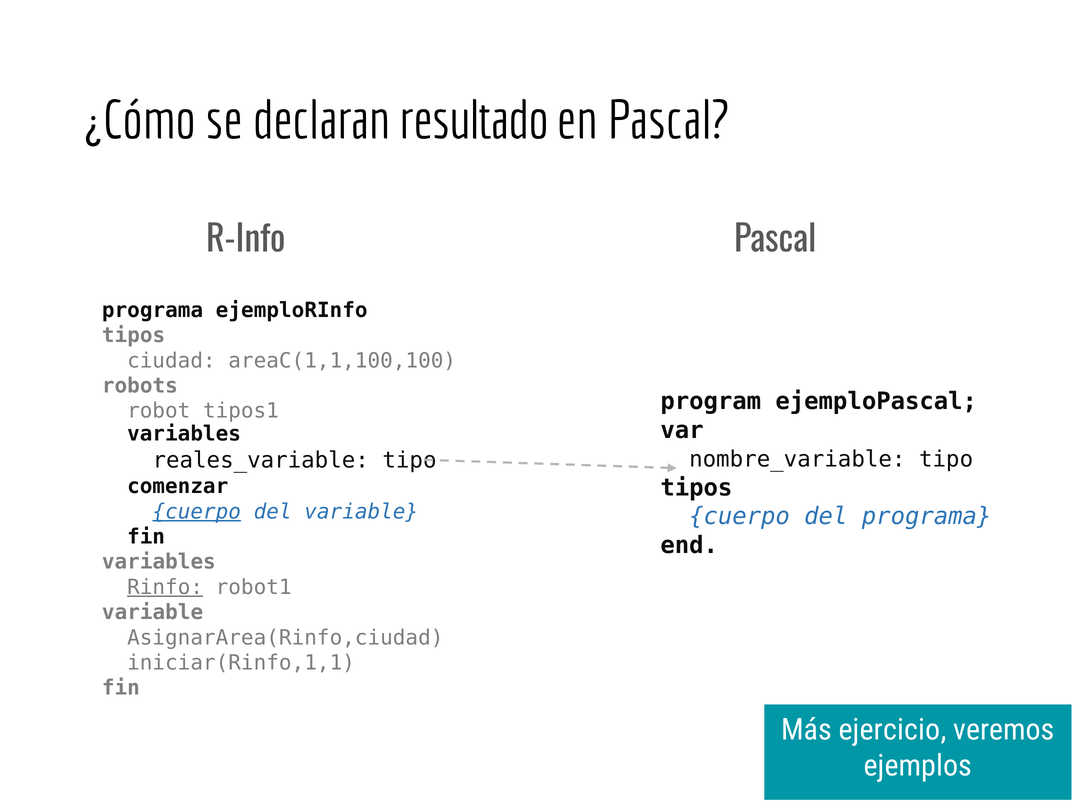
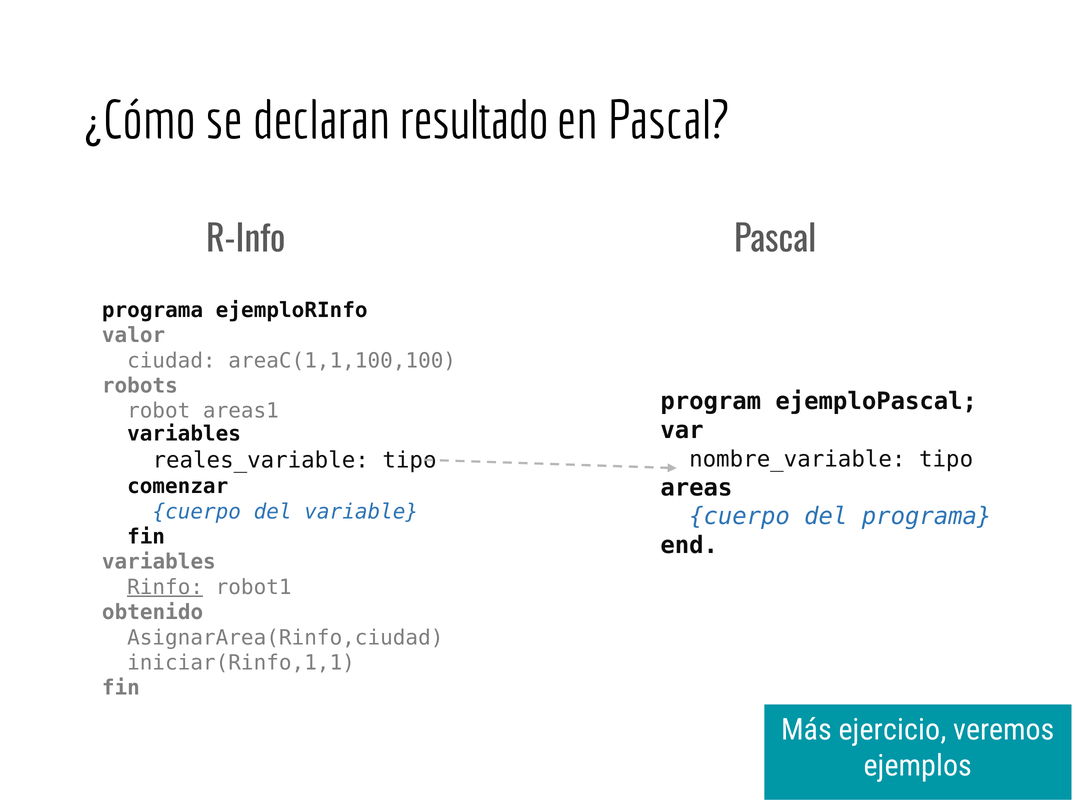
tipos at (134, 336): tipos -> valor
tipos1: tipos1 -> areas1
tipos at (696, 488): tipos -> areas
cuerpo at (197, 512) underline: present -> none
variable at (153, 613): variable -> obtenido
